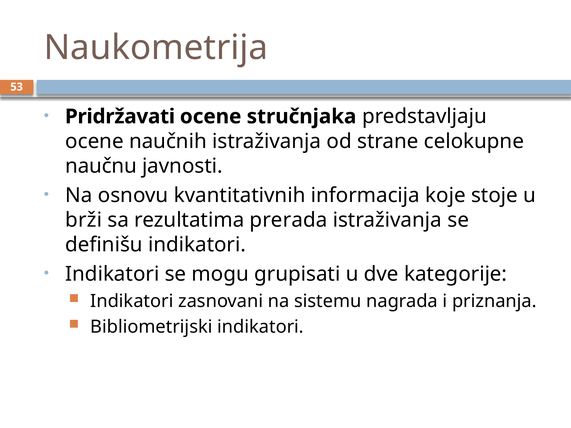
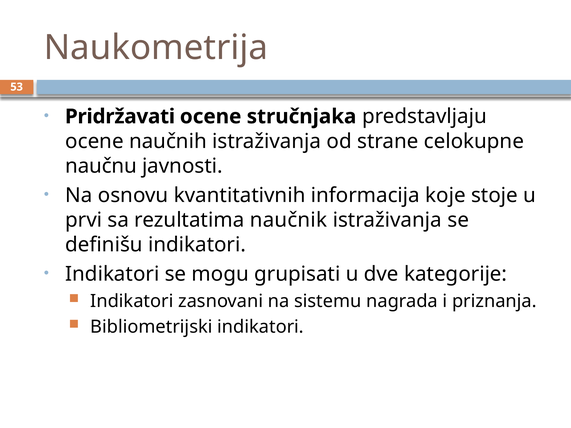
brži: brži -> prvi
prerada: prerada -> naučnik
